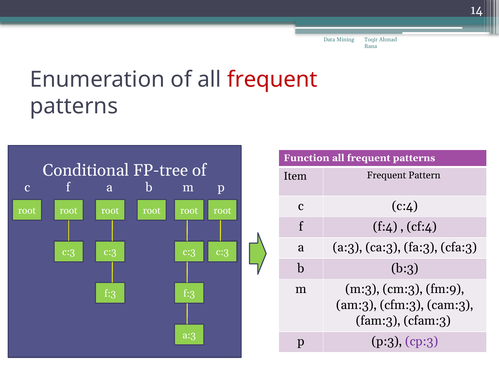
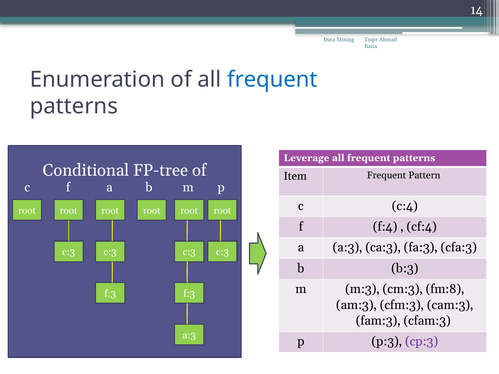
frequent at (272, 80) colour: red -> blue
Function: Function -> Leverage
fm:9: fm:9 -> fm:8
